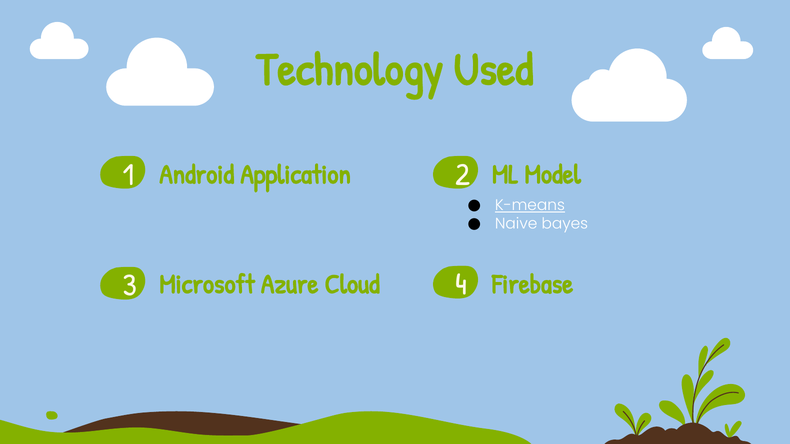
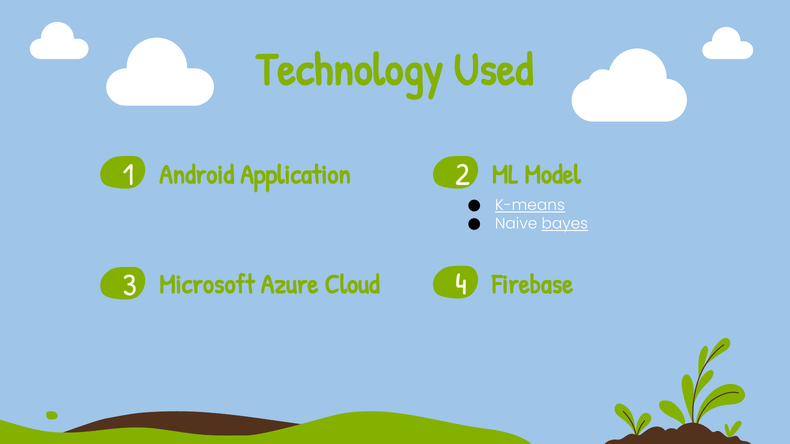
bayes underline: none -> present
